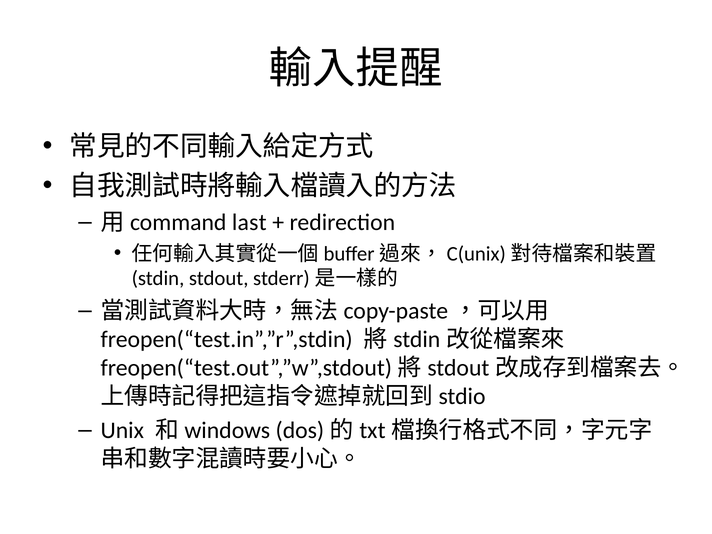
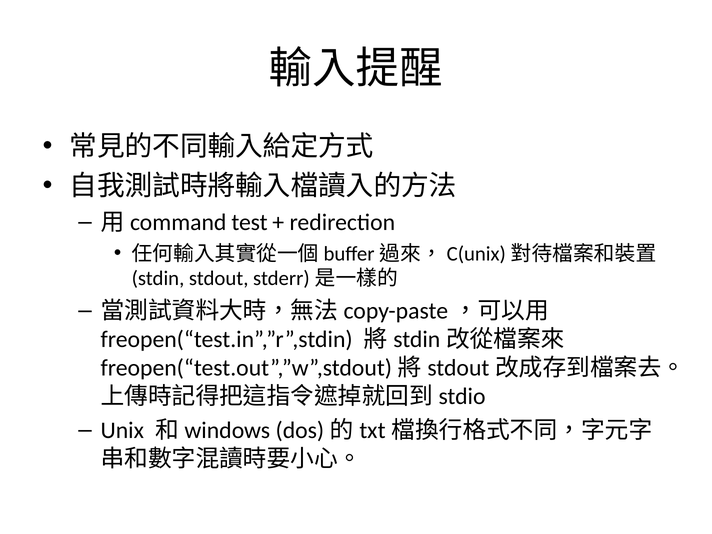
last: last -> test
